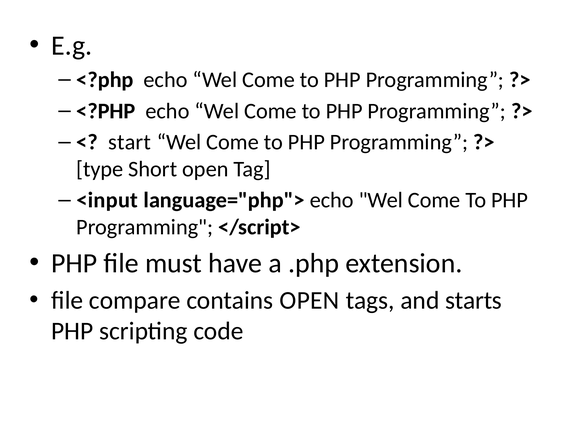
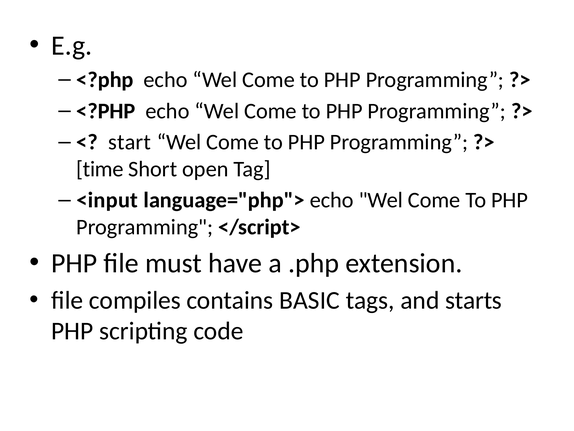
type: type -> time
compare: compare -> compiles
contains OPEN: OPEN -> BASIC
